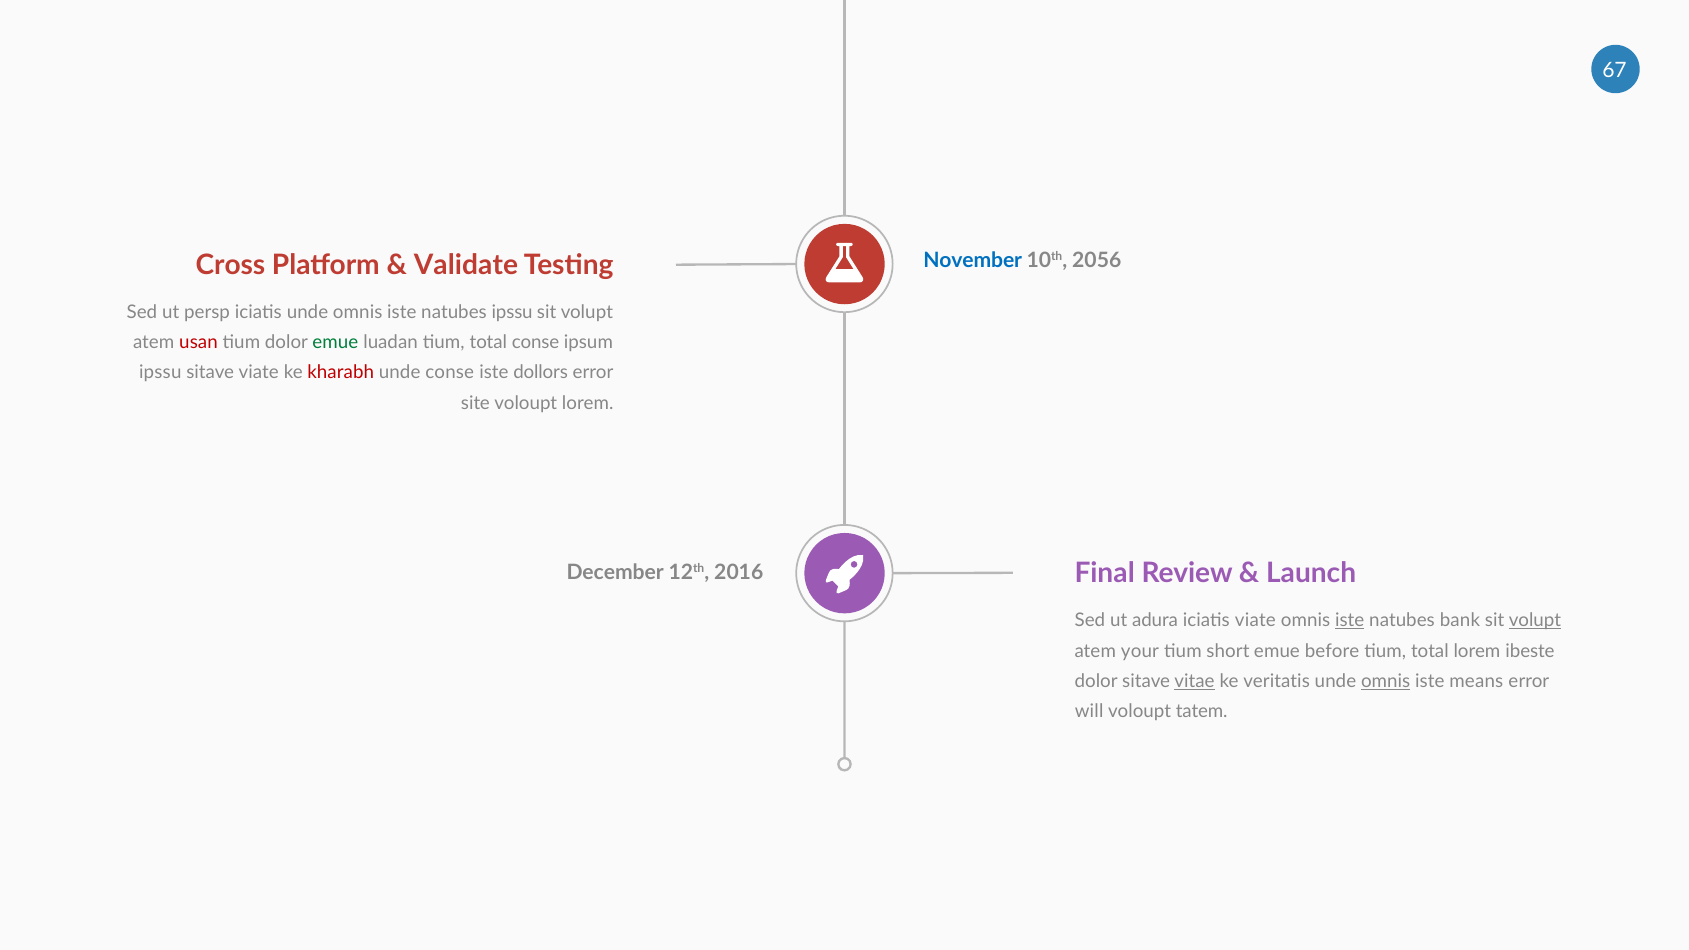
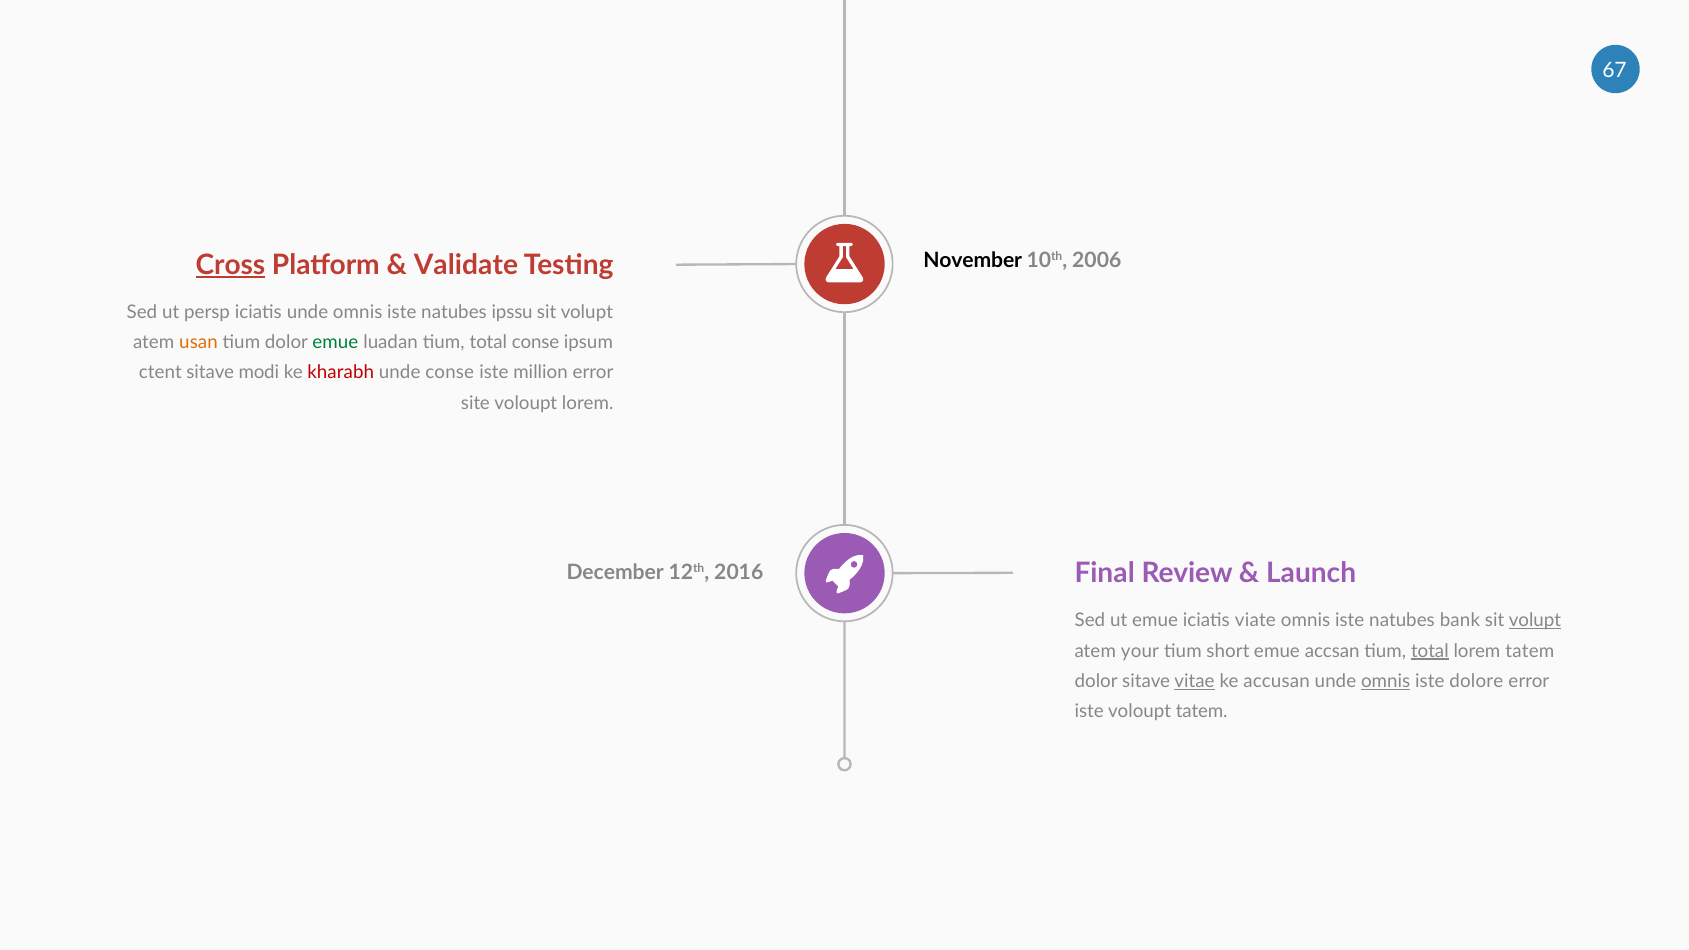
November colour: blue -> black
2056: 2056 -> 2006
Cross underline: none -> present
usan colour: red -> orange
ipssu at (160, 373): ipssu -> ctent
sitave viate: viate -> modi
dollors: dollors -> million
ut adura: adura -> emue
iste at (1350, 621) underline: present -> none
before: before -> accsan
total at (1430, 651) underline: none -> present
lorem ibeste: ibeste -> tatem
veritatis: veritatis -> accusan
means: means -> dolore
will at (1089, 712): will -> iste
